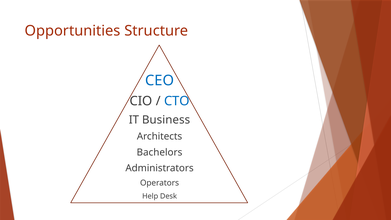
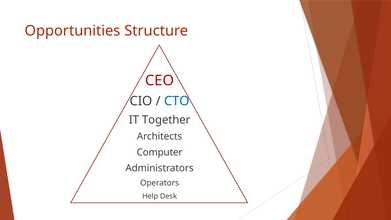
CEO colour: blue -> red
Business: Business -> Together
Bachelors: Bachelors -> Computer
